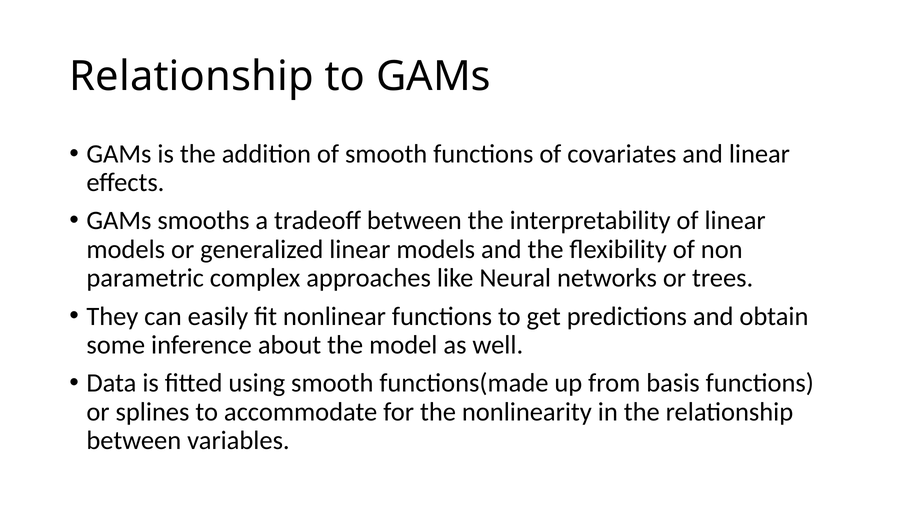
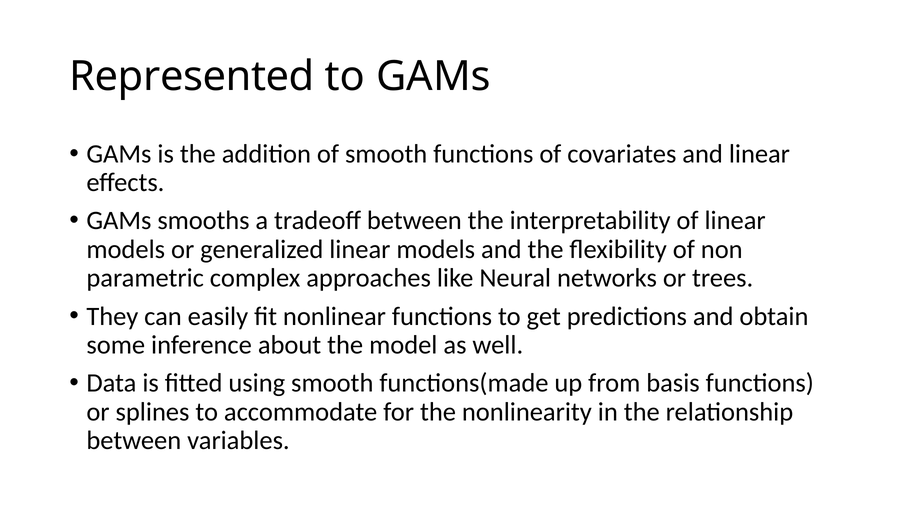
Relationship at (192, 76): Relationship -> Represented
